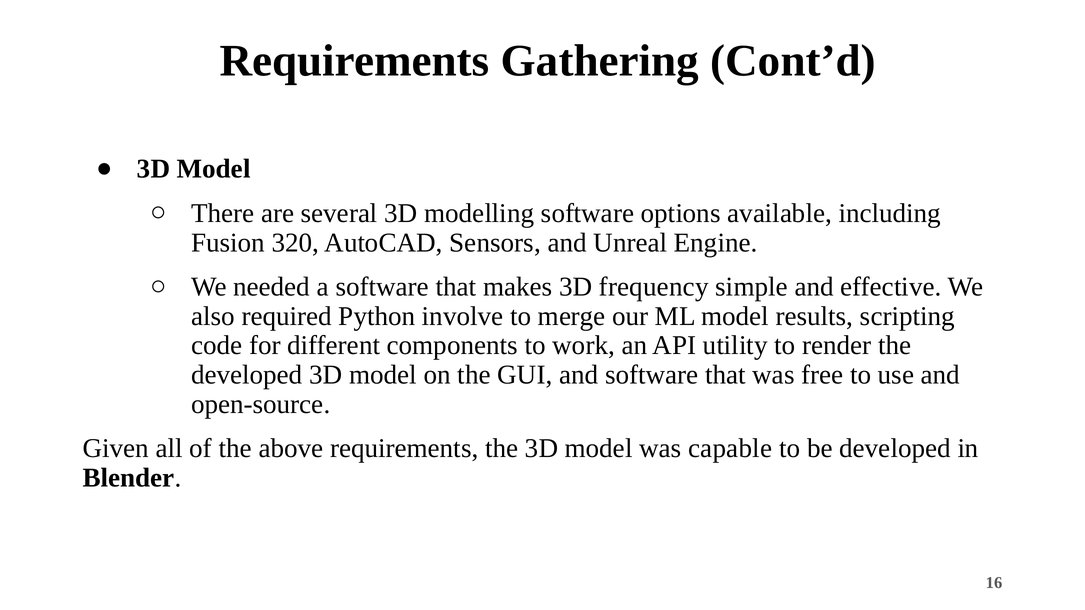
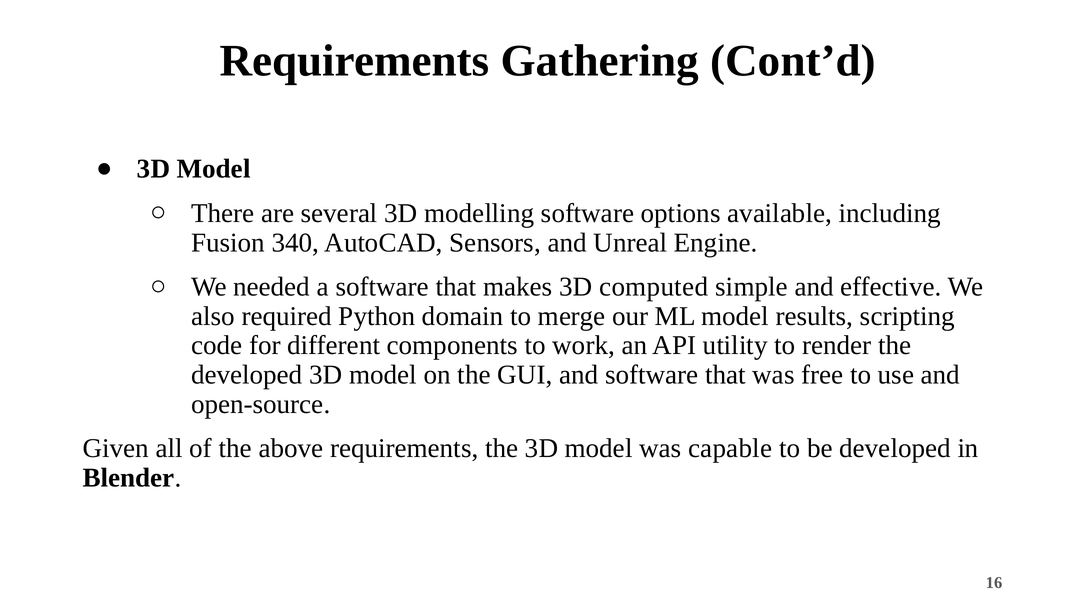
320: 320 -> 340
frequency: frequency -> computed
involve: involve -> domain
